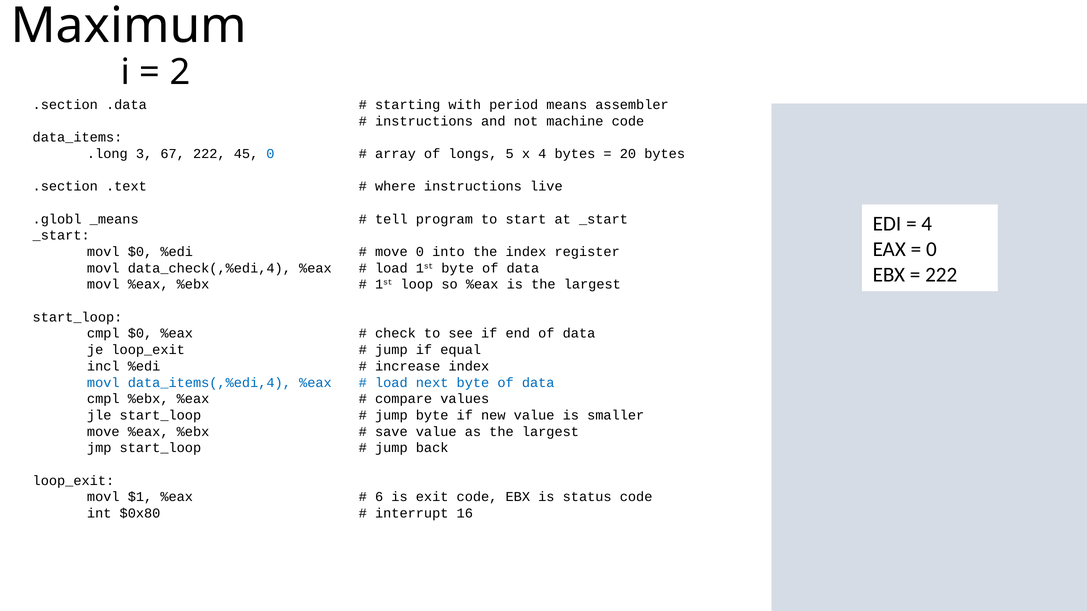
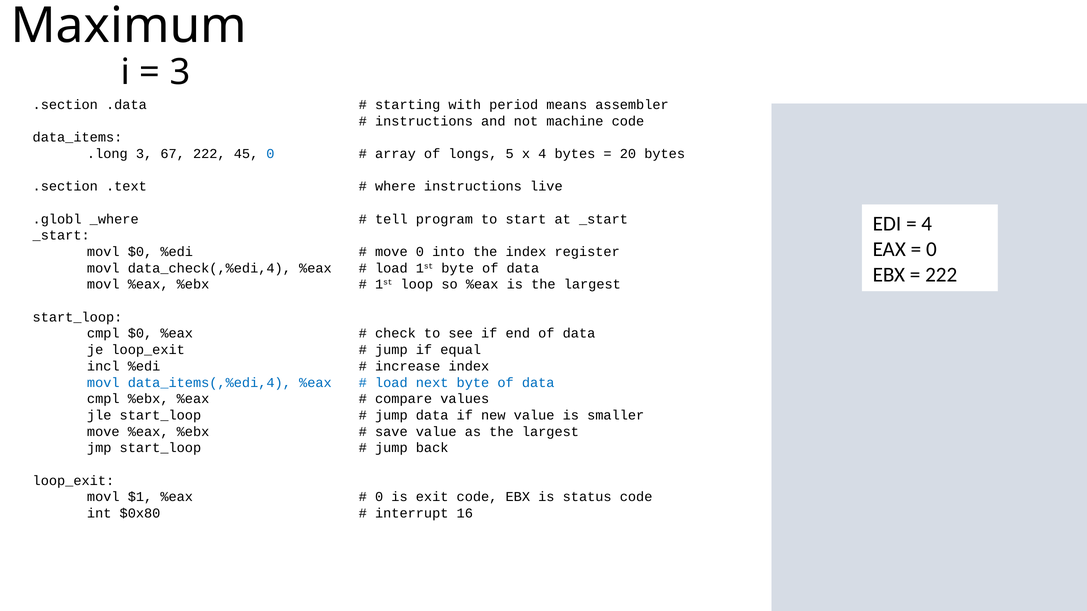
2 at (180, 72): 2 -> 3
_means: _means -> _where
jump byte: byte -> data
6 at (379, 497): 6 -> 0
